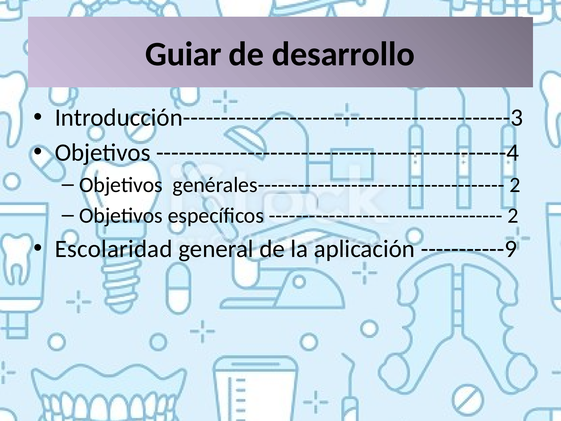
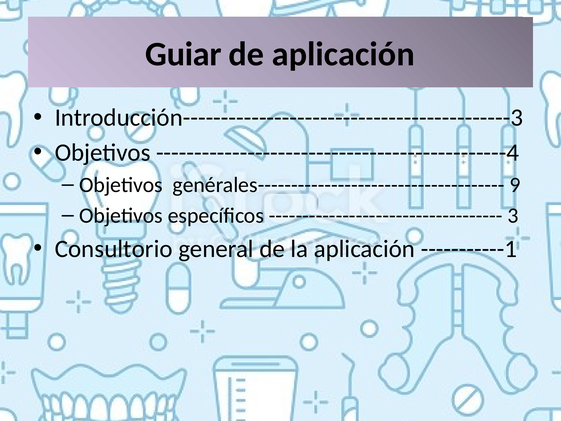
de desarrollo: desarrollo -> aplicación
genérales------------------------------------- 2: 2 -> 9
2 at (513, 215): 2 -> 3
Escolaridad: Escolaridad -> Consultorio
-----------9: -----------9 -> -----------1
